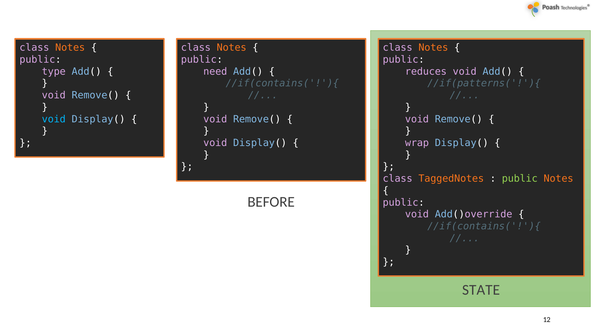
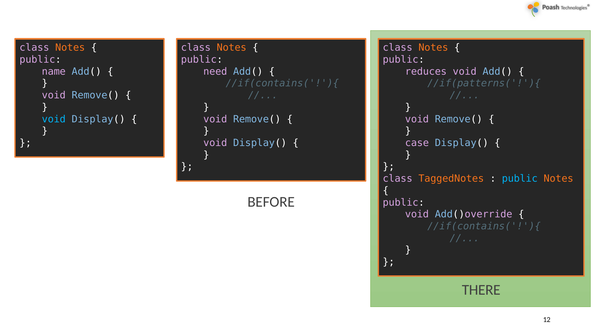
type: type -> name
wrap: wrap -> case
public at (520, 179) colour: light green -> light blue
STATE: STATE -> THERE
